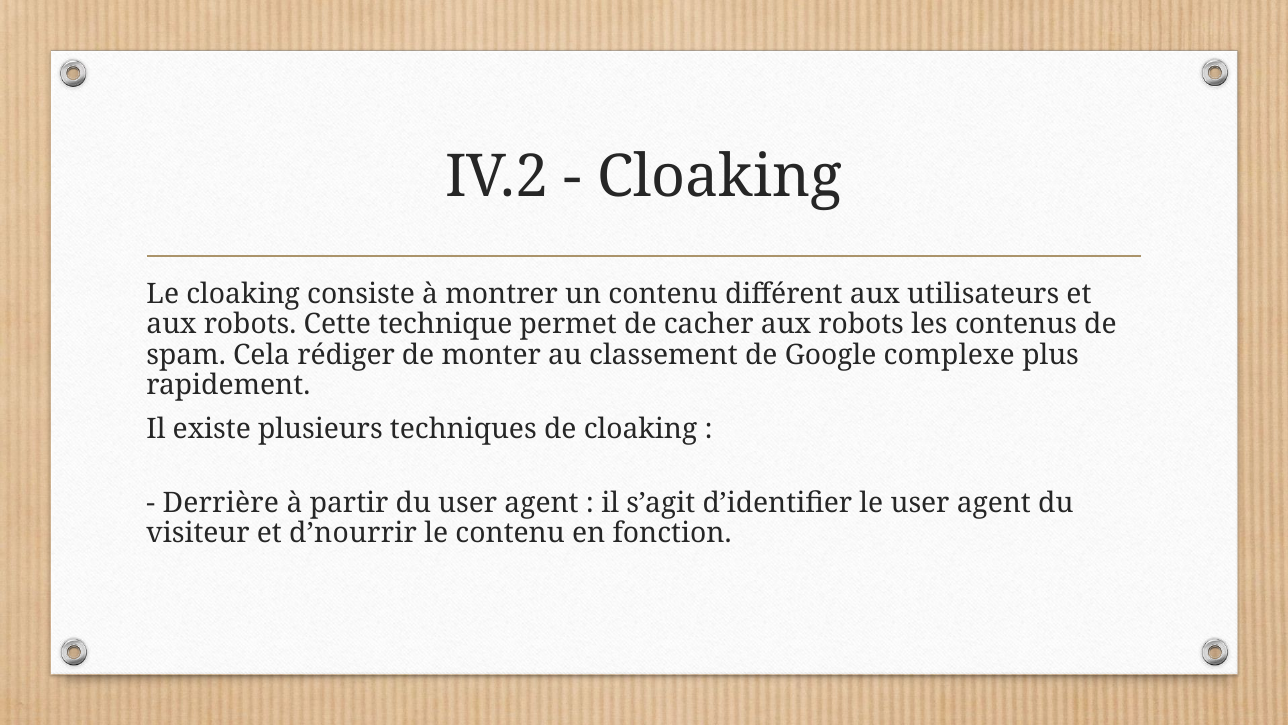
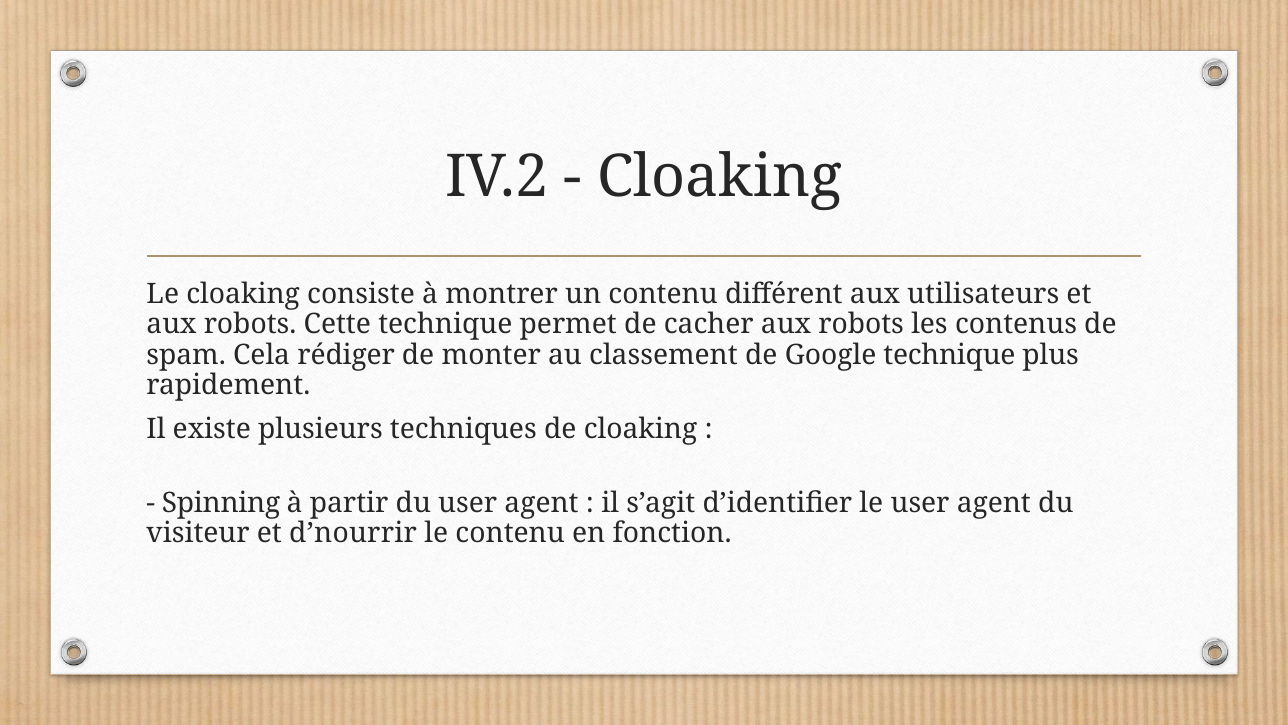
Google complexe: complexe -> technique
Derrière: Derrière -> Spinning
